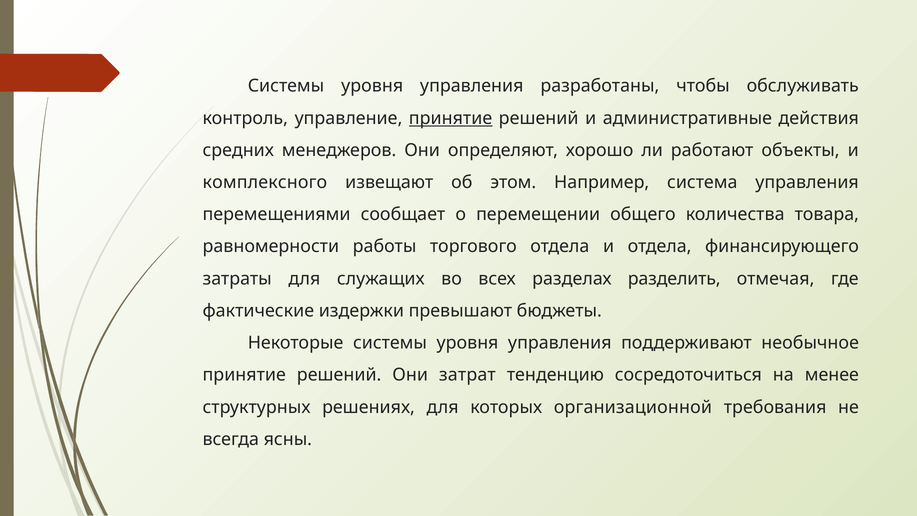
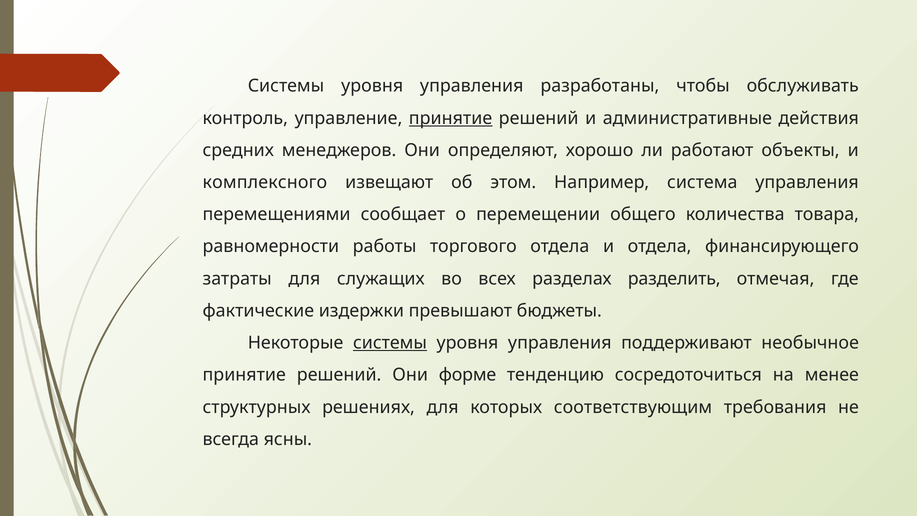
системы at (390, 343) underline: none -> present
затрат: затрат -> форме
организационной: организационной -> соответствующим
